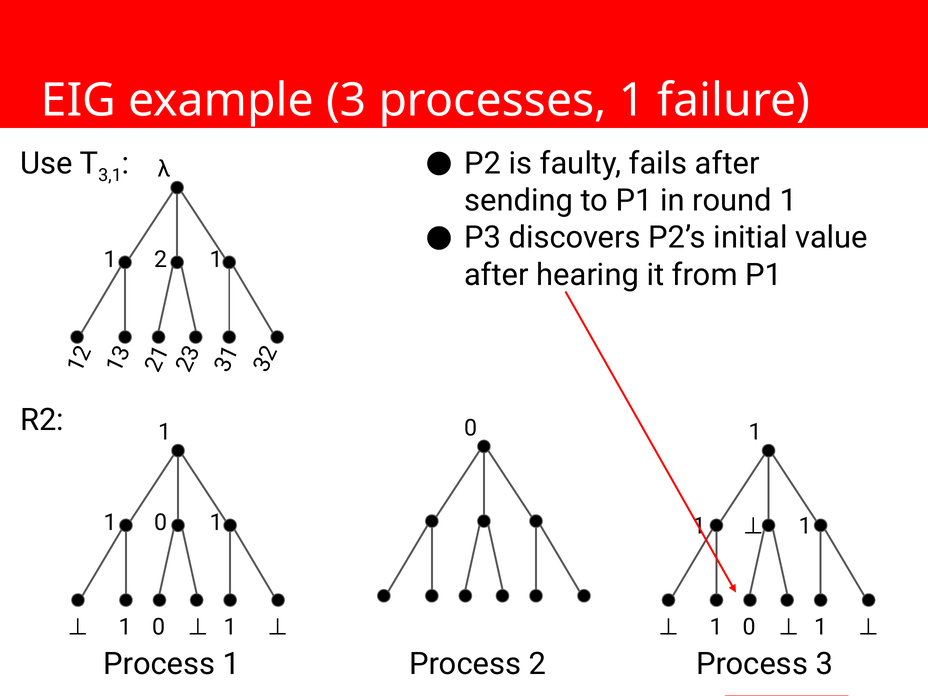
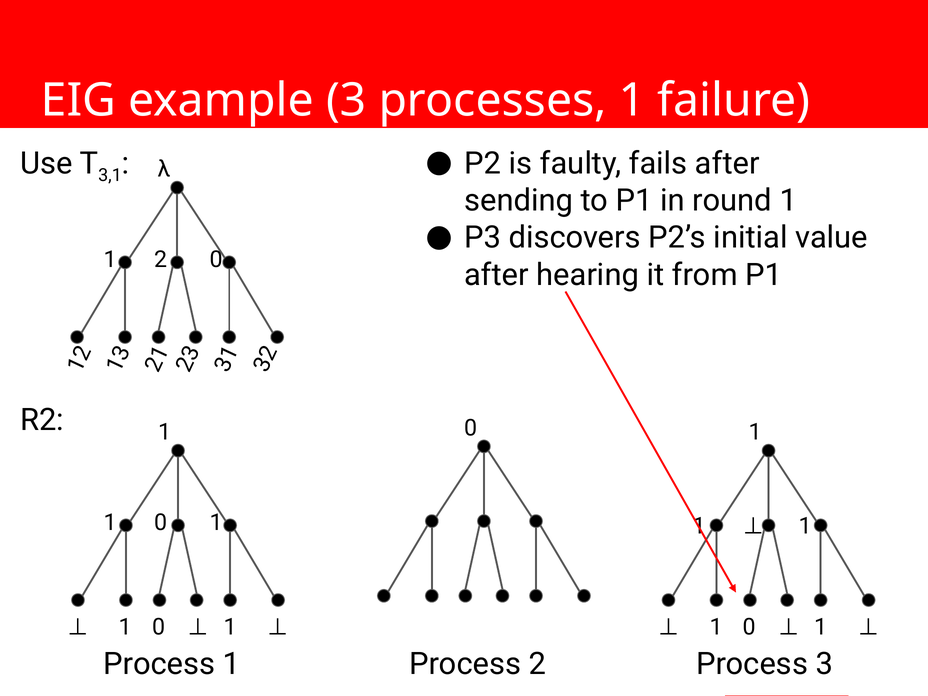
1 at (216, 260): 1 -> 0
